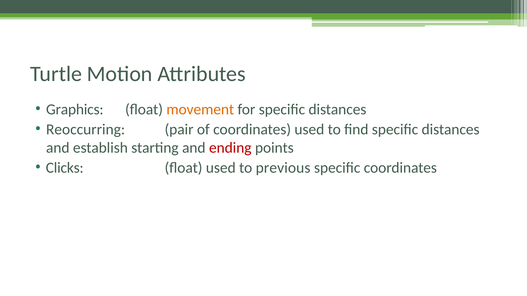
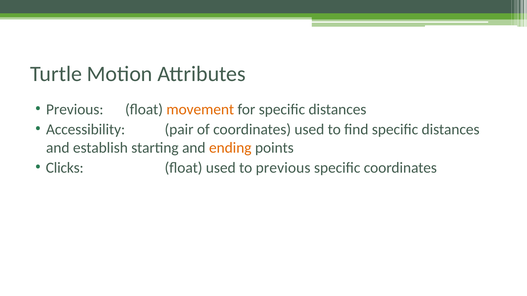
Graphics at (75, 109): Graphics -> Previous
Reoccurring: Reoccurring -> Accessibility
ending colour: red -> orange
